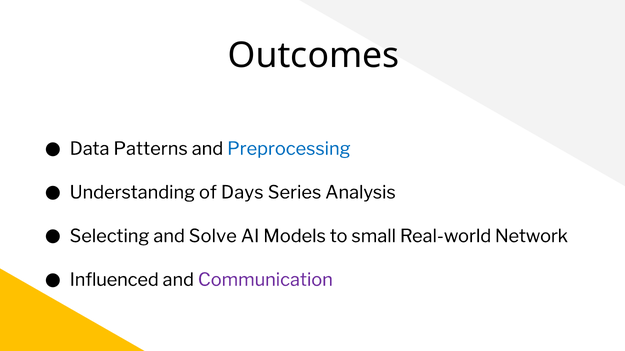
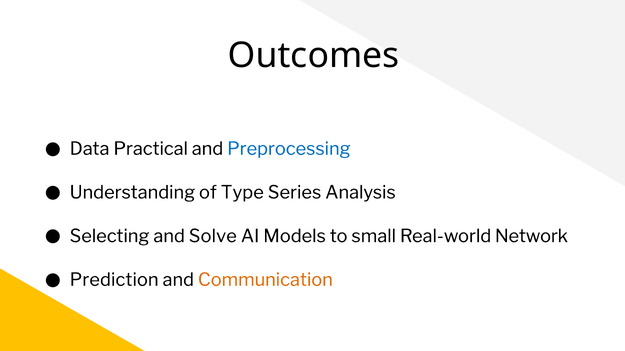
Patterns: Patterns -> Practical
Days: Days -> Type
Influenced: Influenced -> Prediction
Communication colour: purple -> orange
